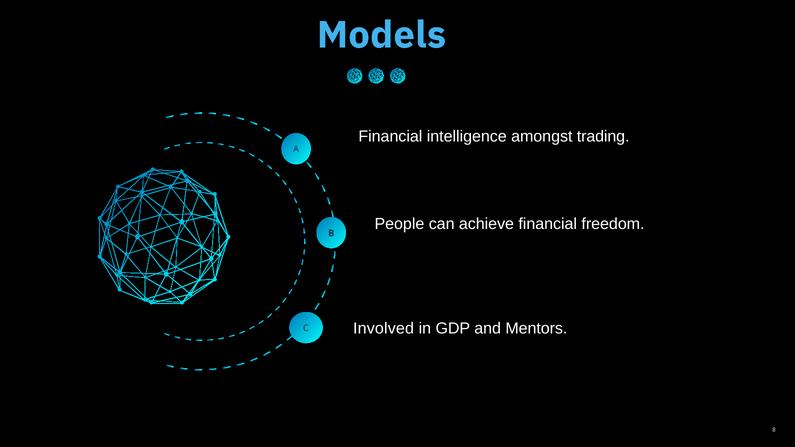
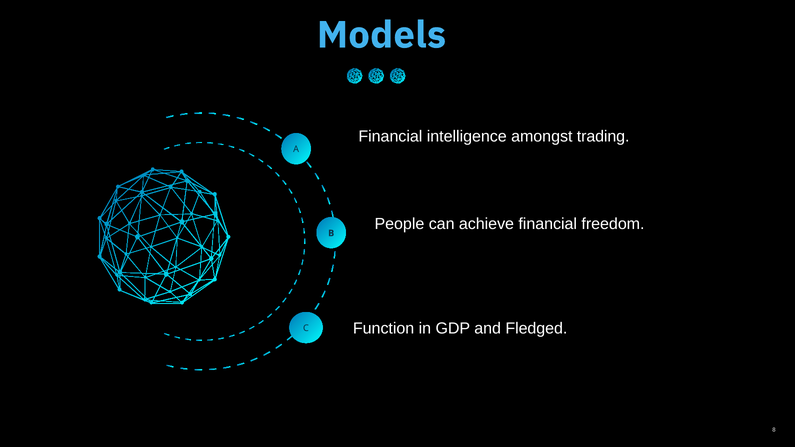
Involved: Involved -> Function
Mentors: Mentors -> Fledged
